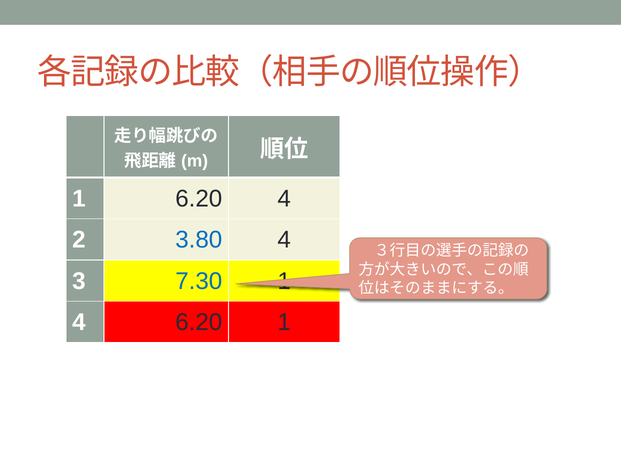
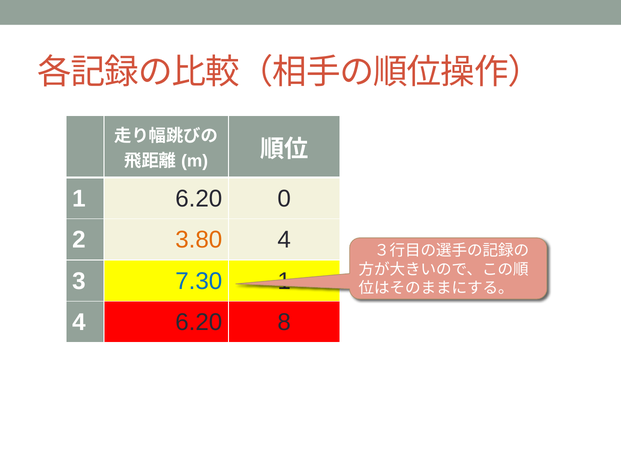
6.20 4: 4 -> 0
3.80 colour: blue -> orange
6.20 1: 1 -> 8
